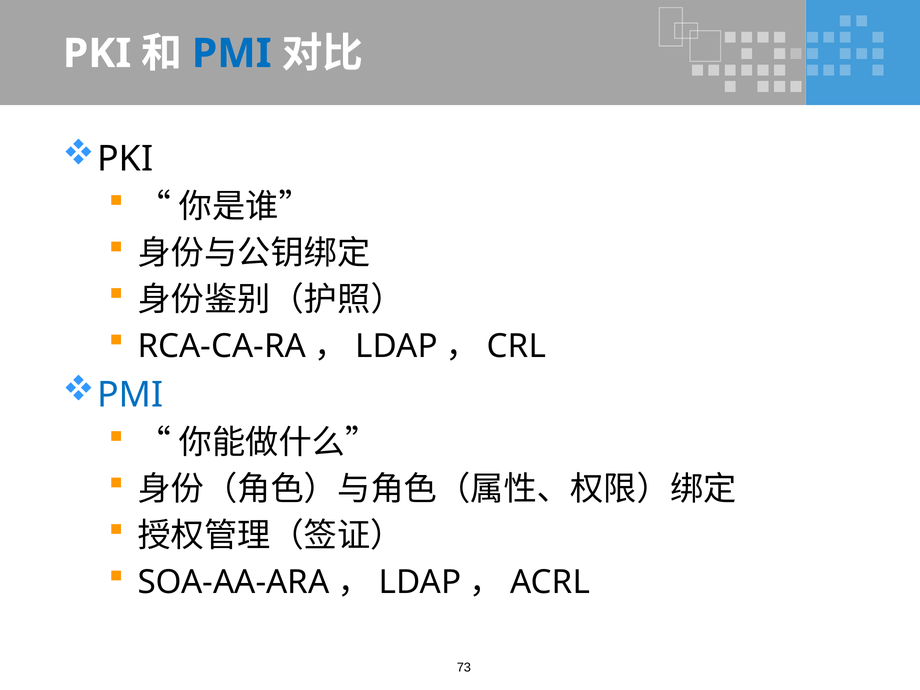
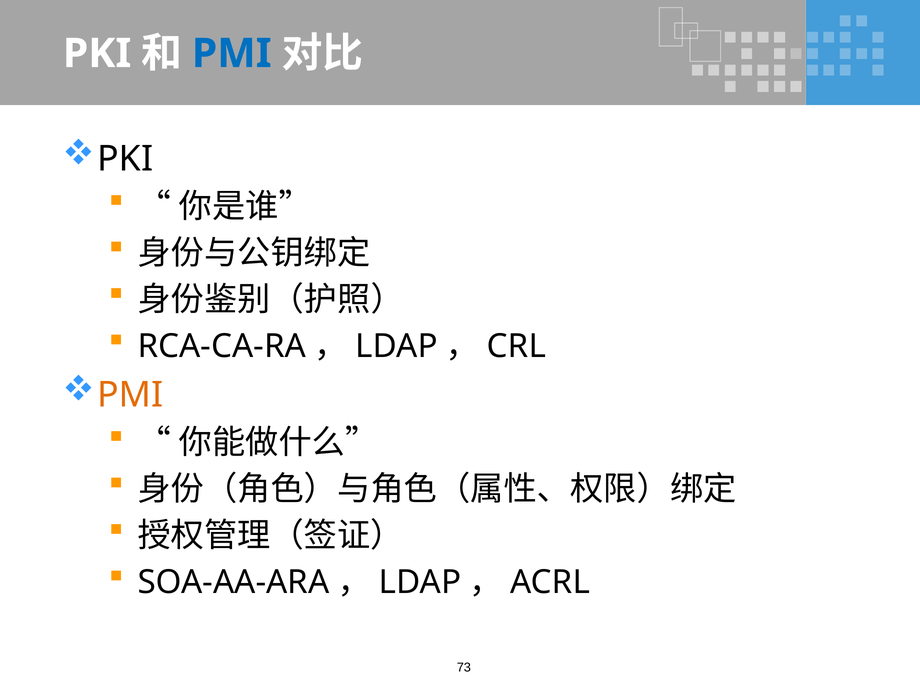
PMI at (130, 395) colour: blue -> orange
